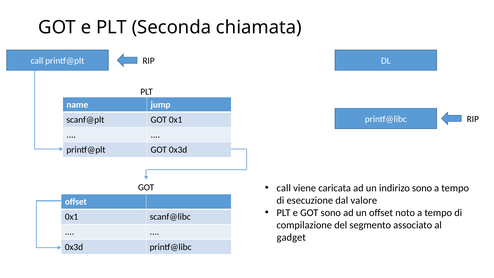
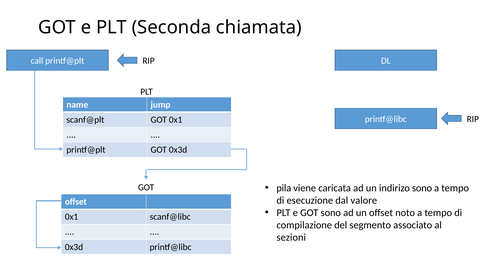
call at (284, 188): call -> pila
gadget: gadget -> sezioni
